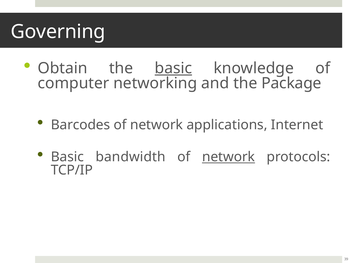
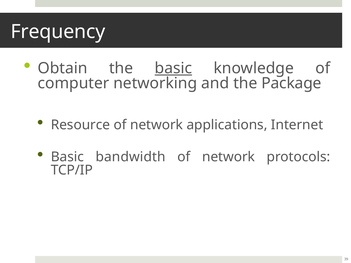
Governing: Governing -> Frequency
Barcodes: Barcodes -> Resource
network at (229, 157) underline: present -> none
